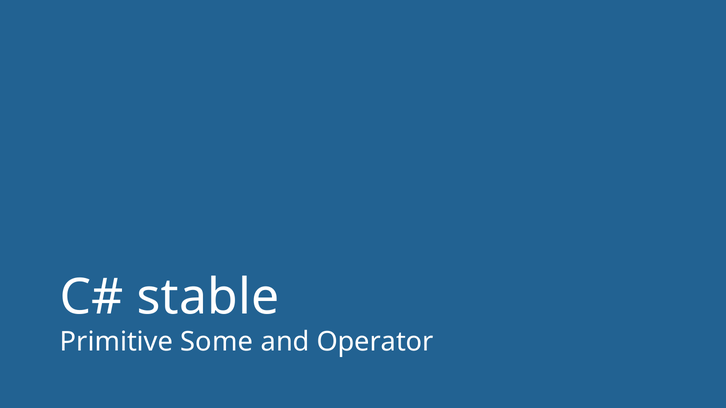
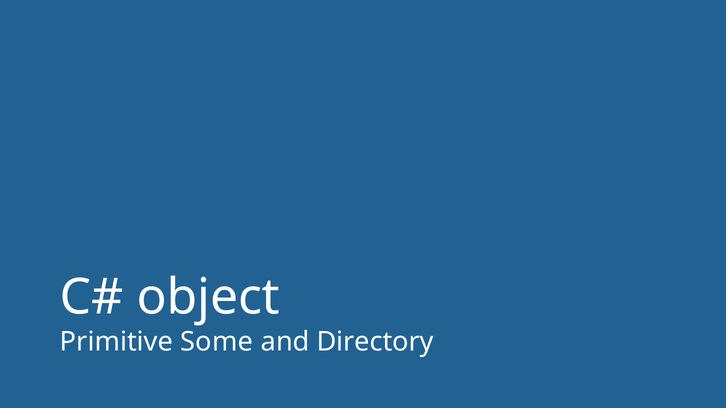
stable: stable -> object
Operator: Operator -> Directory
